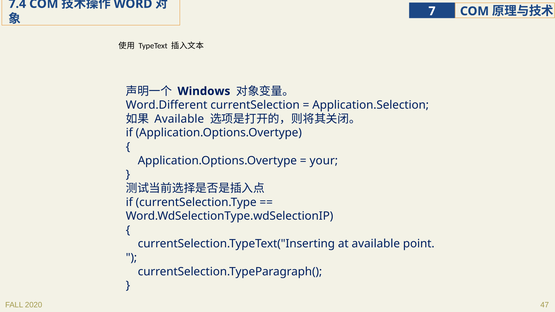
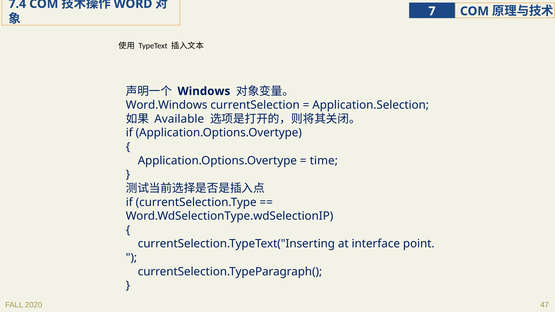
Word.Different: Word.Different -> Word.Windows
your: your -> time
at available: available -> interface
